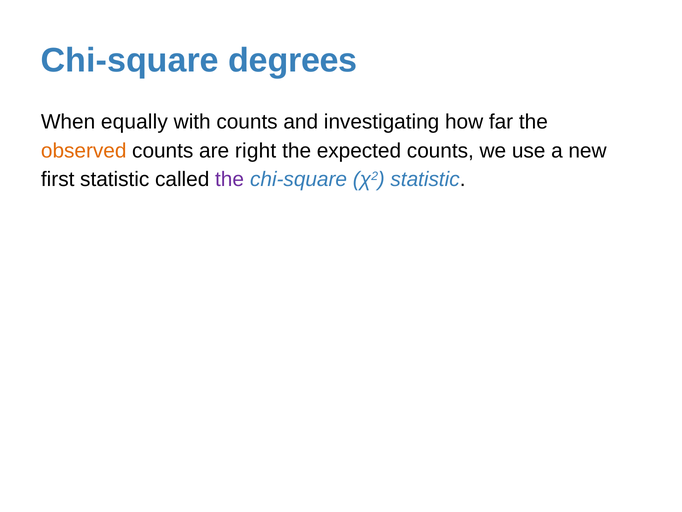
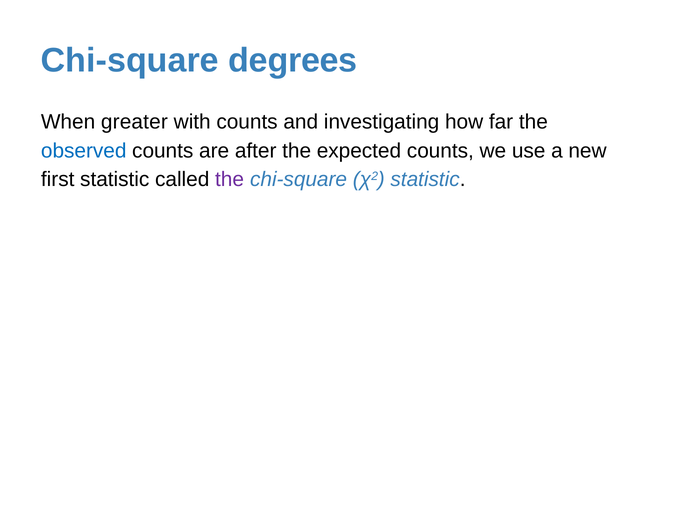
equally: equally -> greater
observed colour: orange -> blue
right: right -> after
